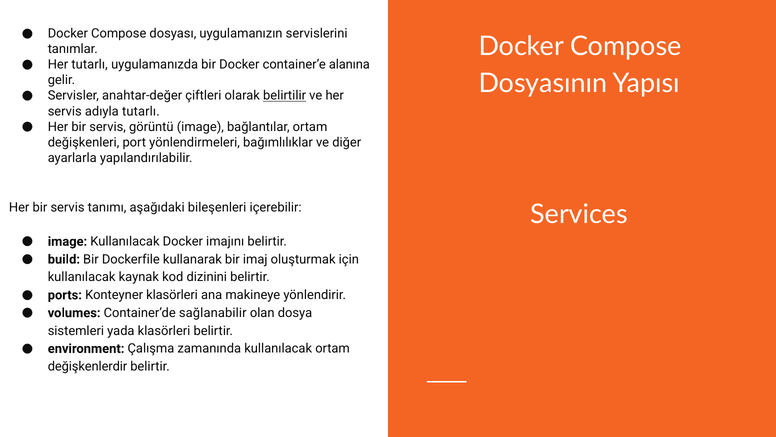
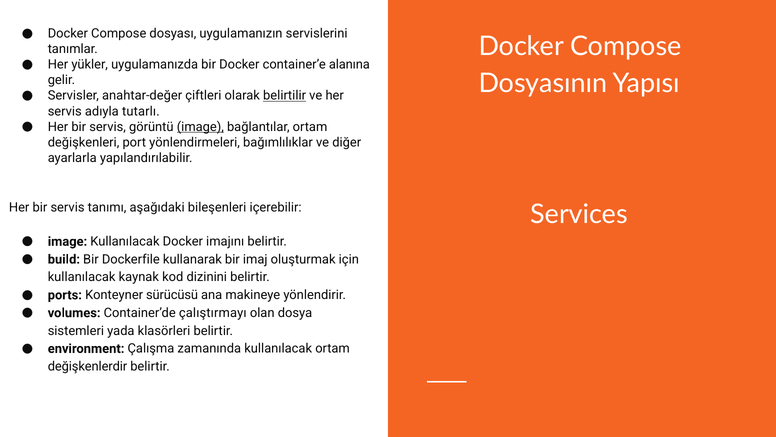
Her tutarlı: tutarlı -> yükler
image at (200, 127) underline: none -> present
Konteyner klasörleri: klasörleri -> sürücüsü
sağlanabilir: sağlanabilir -> çalıştırmayı
